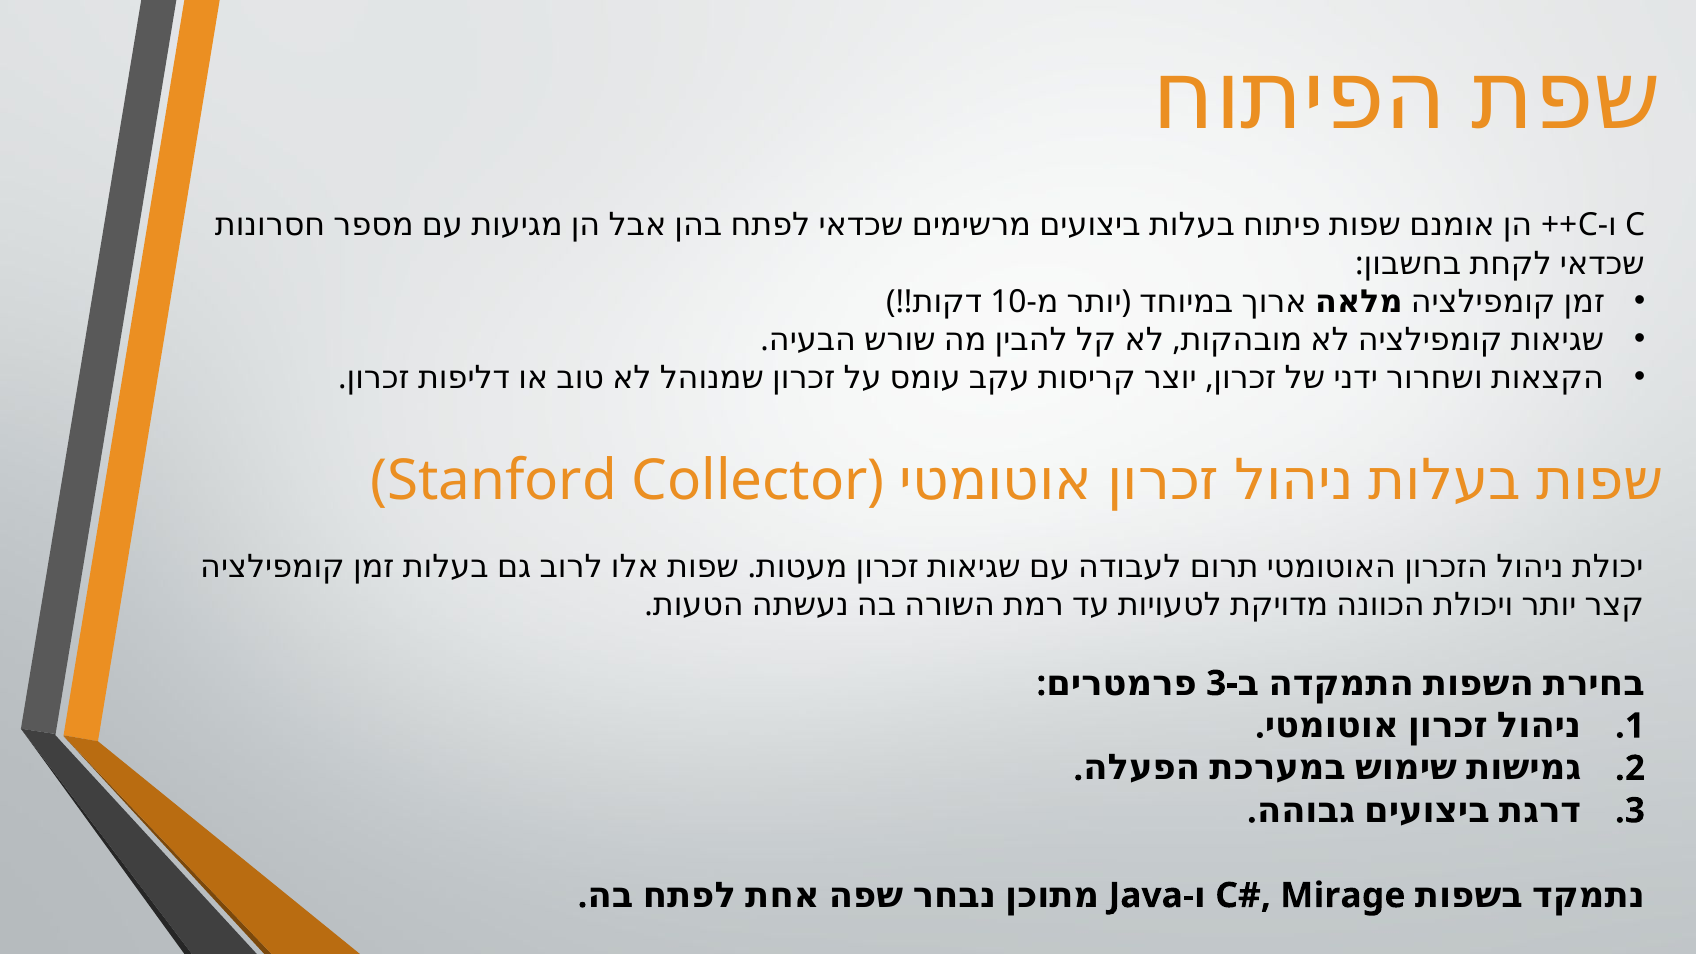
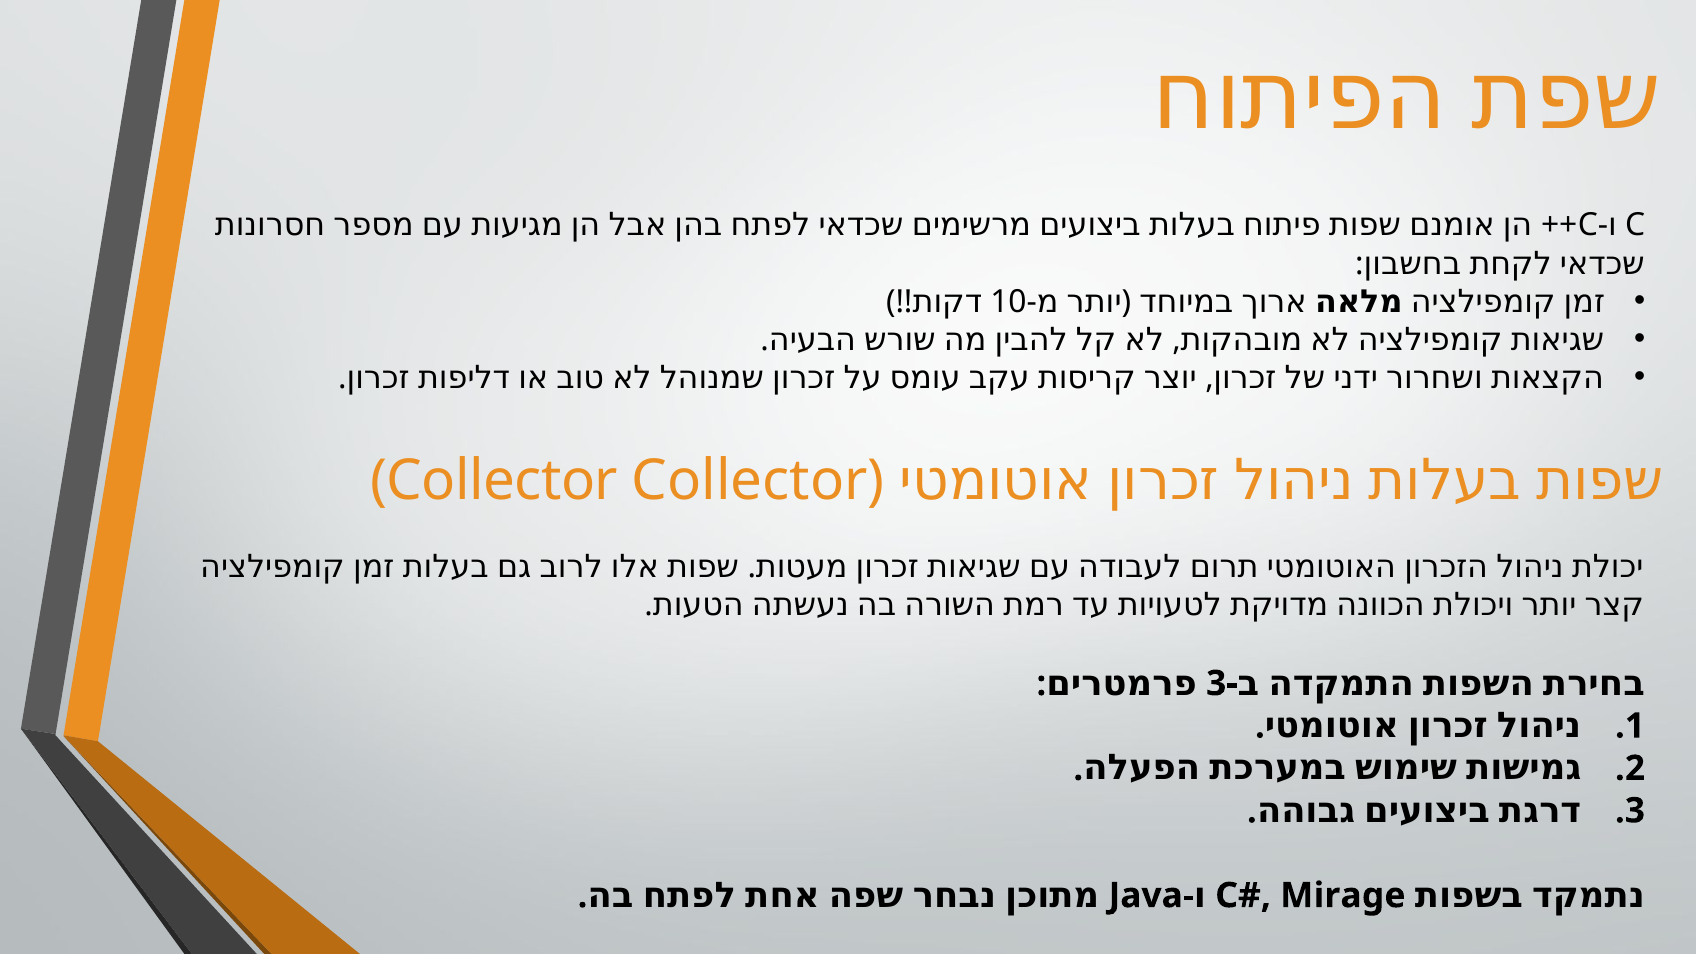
Stanford at (502, 481): Stanford -> Collector
